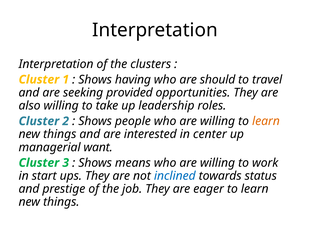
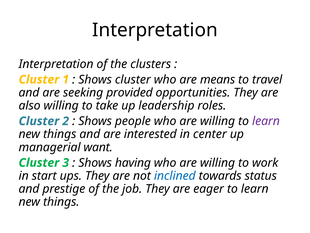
Shows having: having -> cluster
should: should -> means
learn at (266, 121) colour: orange -> purple
means: means -> having
